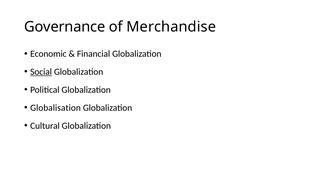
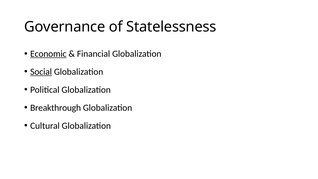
Merchandise: Merchandise -> Statelessness
Economic underline: none -> present
Globalisation: Globalisation -> Breakthrough
